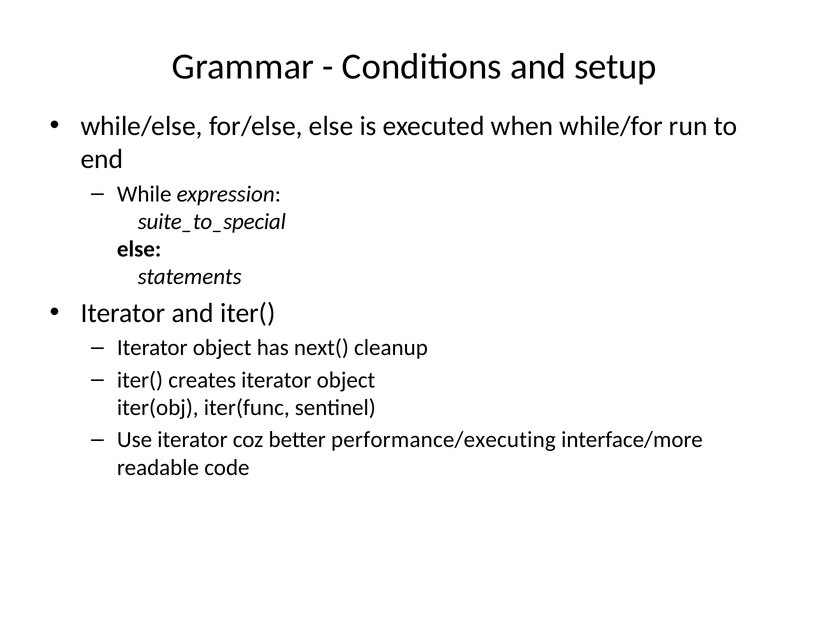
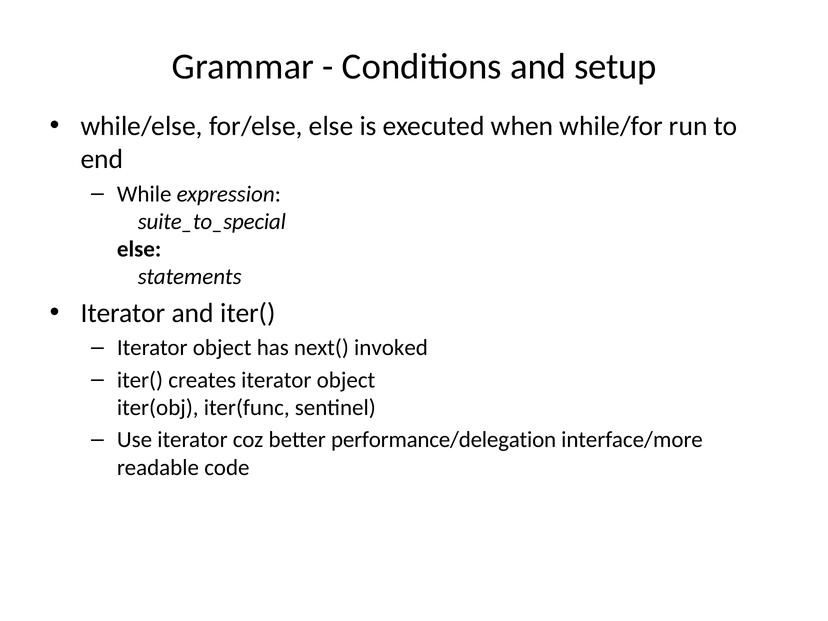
cleanup: cleanup -> invoked
performance/executing: performance/executing -> performance/delegation
